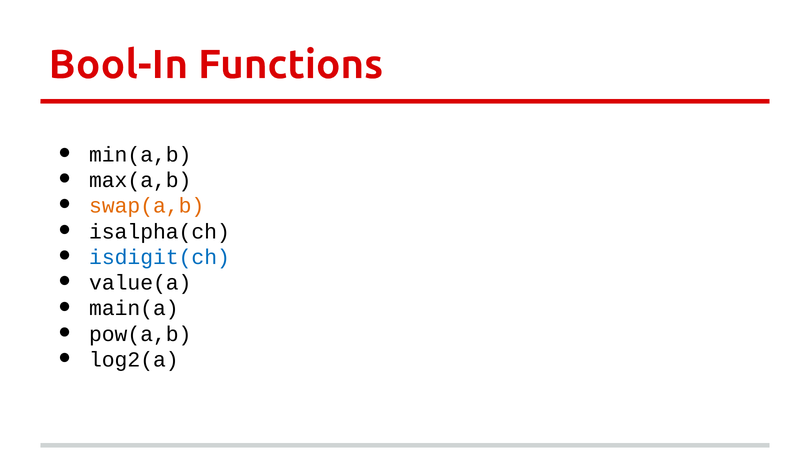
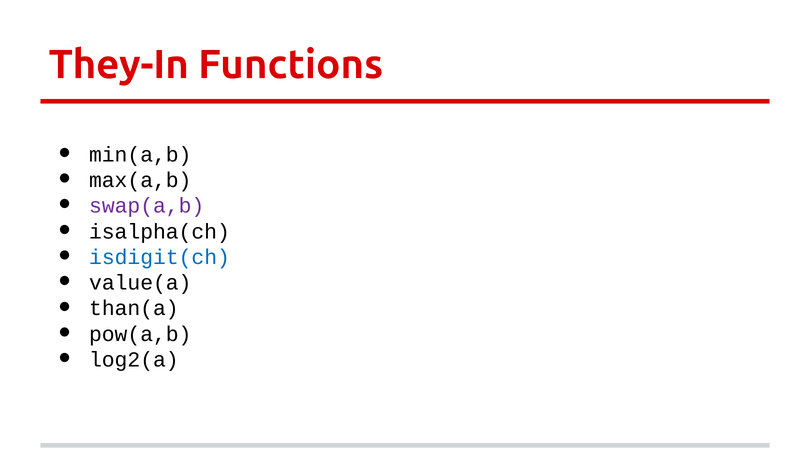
Bool-In: Bool-In -> They-In
swap(a,b colour: orange -> purple
main(a: main(a -> than(a
